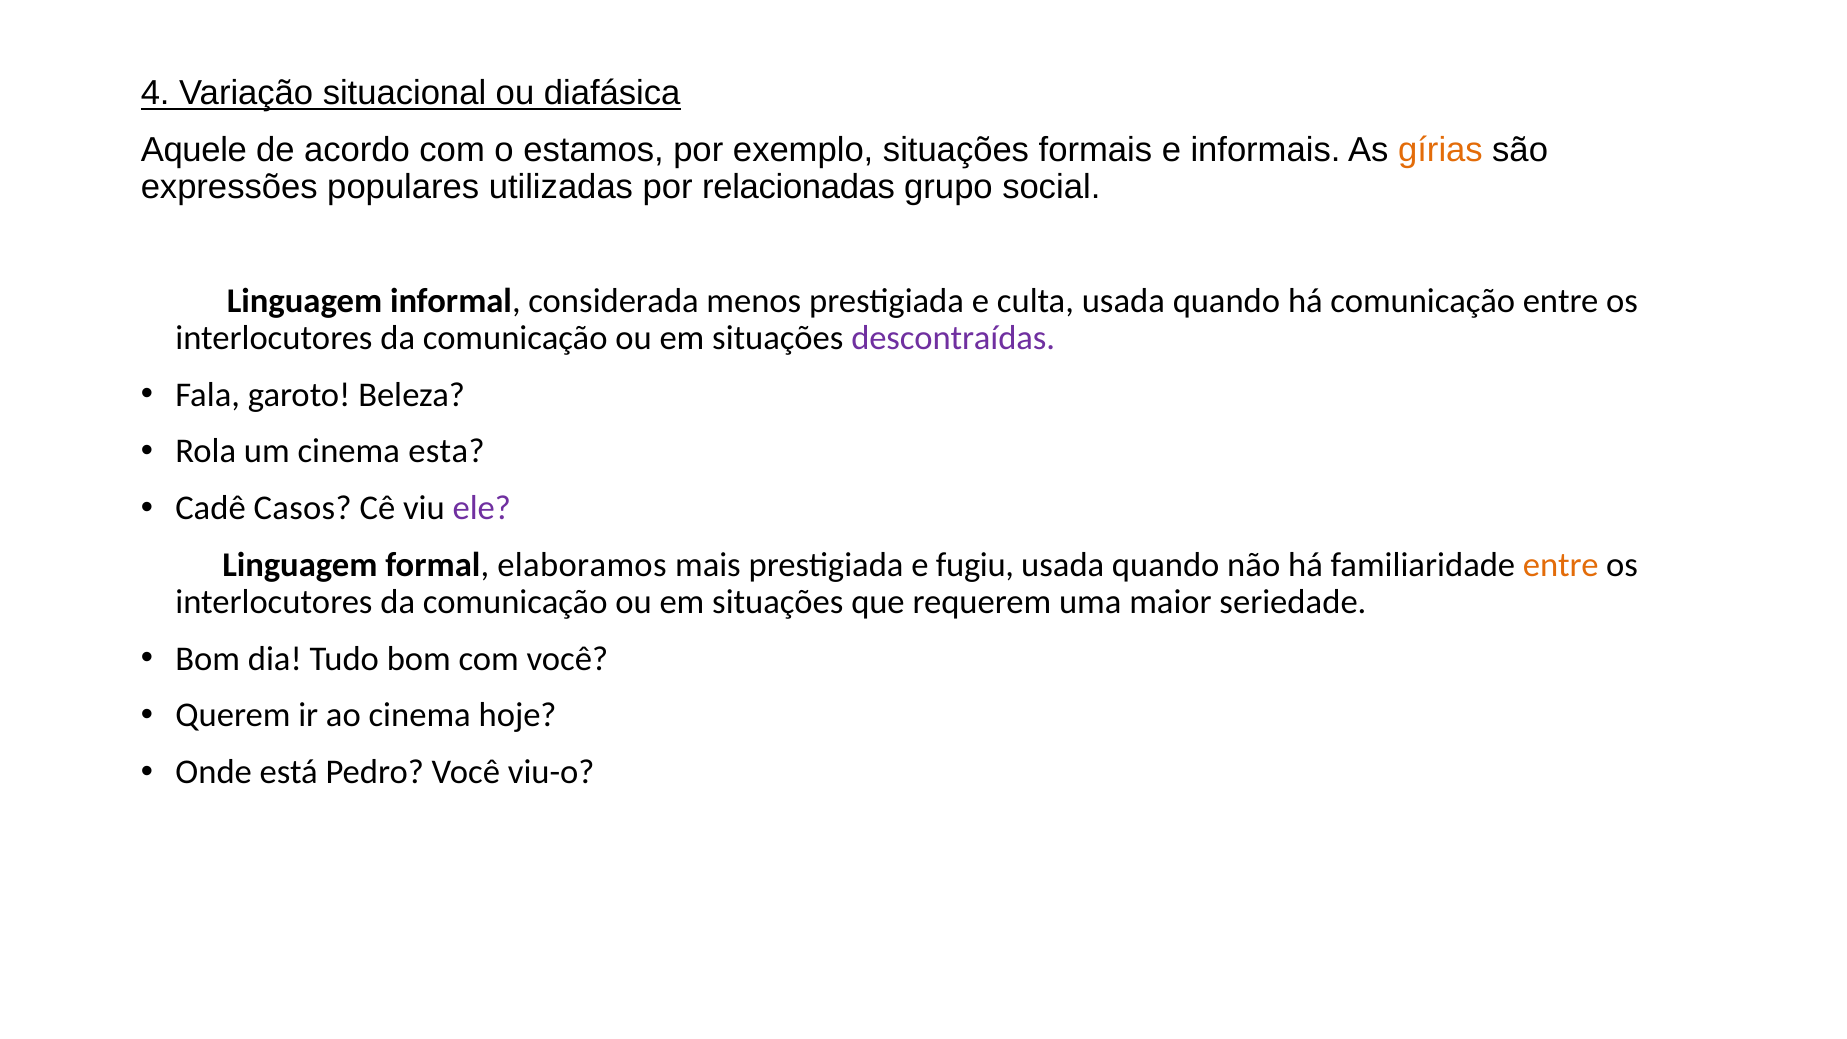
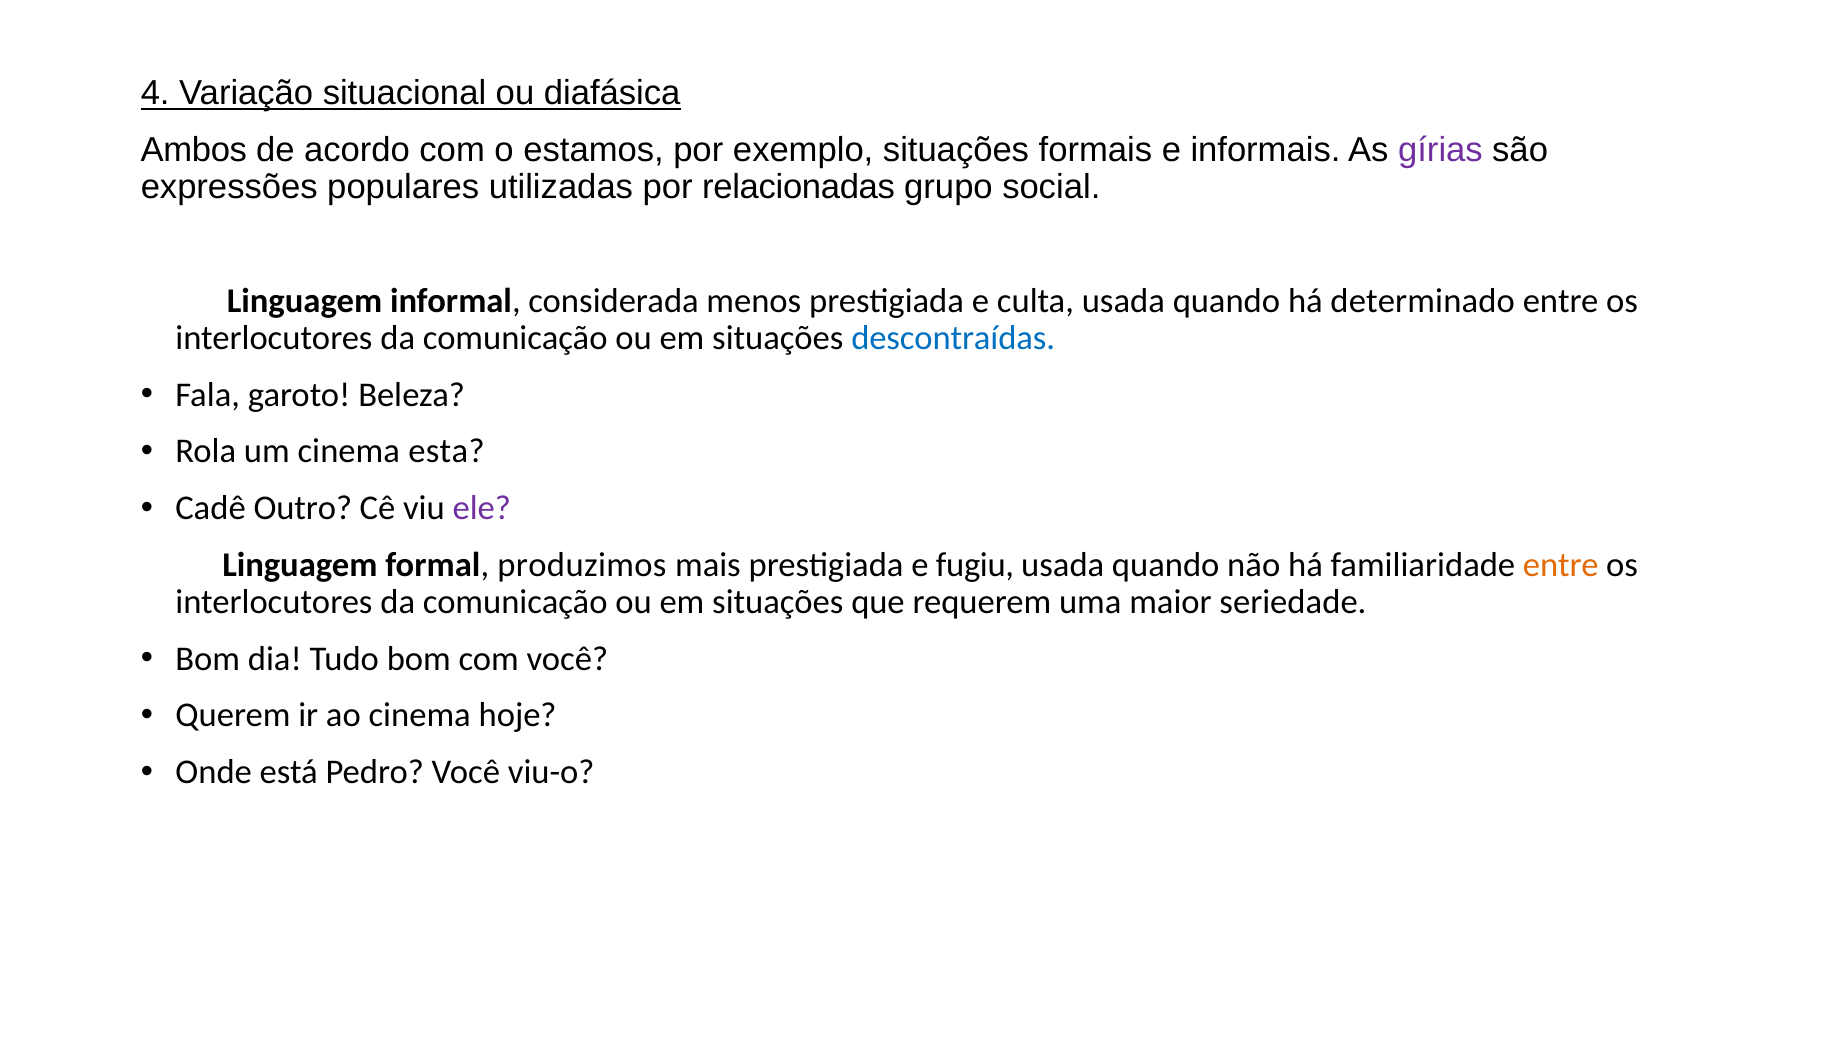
Aquele: Aquele -> Ambos
gírias colour: orange -> purple
há comunicação: comunicação -> determinado
descontraídas colour: purple -> blue
Casos: Casos -> Outro
elaboramos: elaboramos -> produzimos
